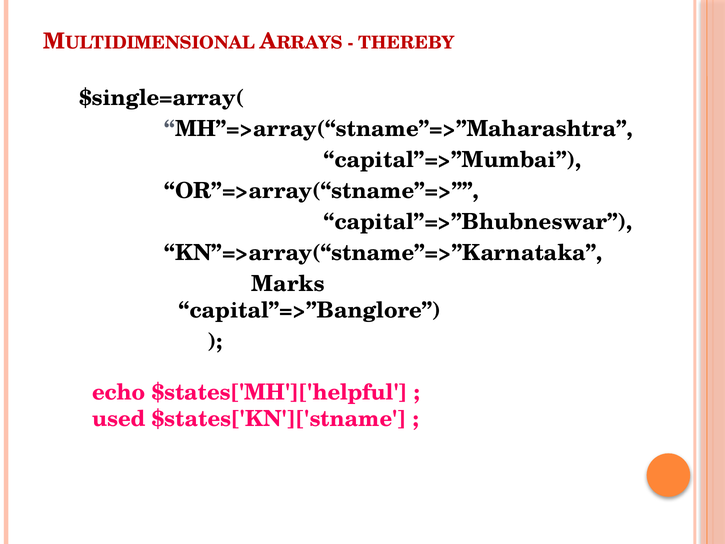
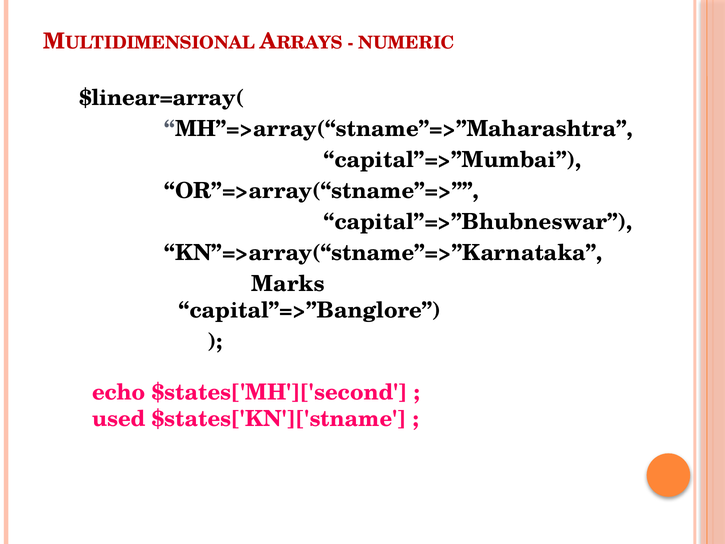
THEREBY: THEREBY -> NUMERIC
$single=array(: $single=array( -> $linear=array(
$states['MH']['helpful: $states['MH']['helpful -> $states['MH']['second
